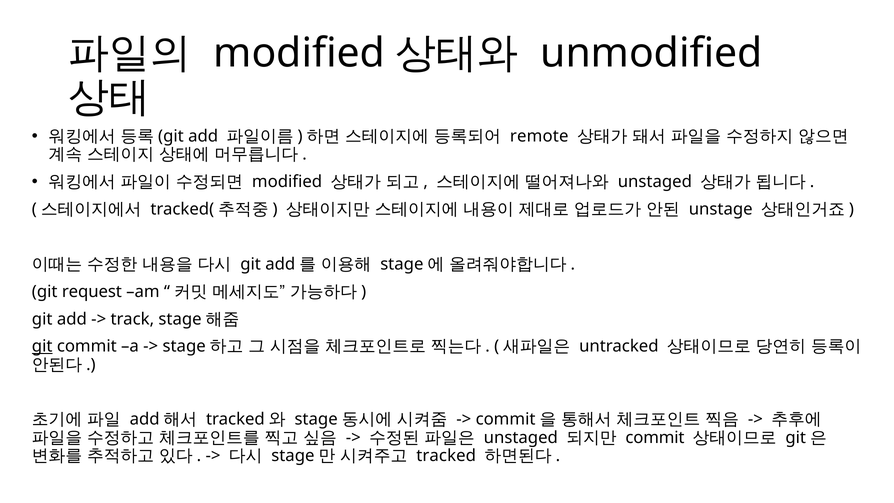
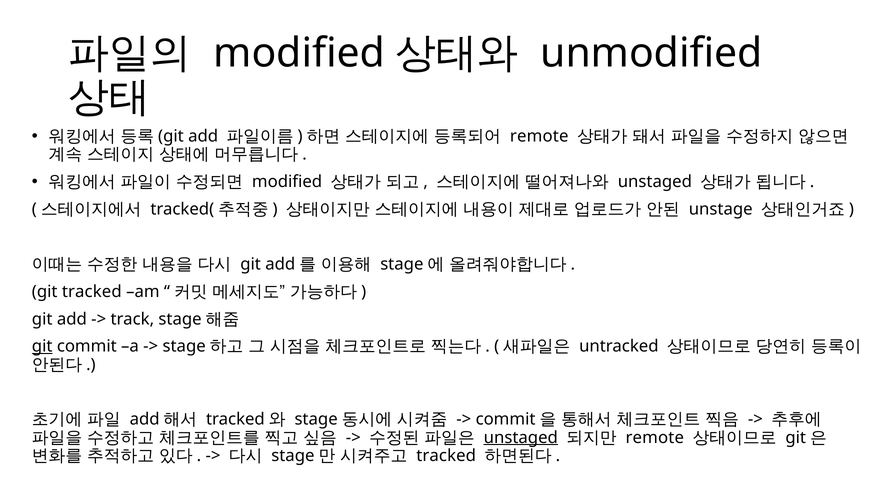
git request: request -> tracked
unstaged at (521, 437) underline: none -> present
commit at (655, 437): commit -> remote
